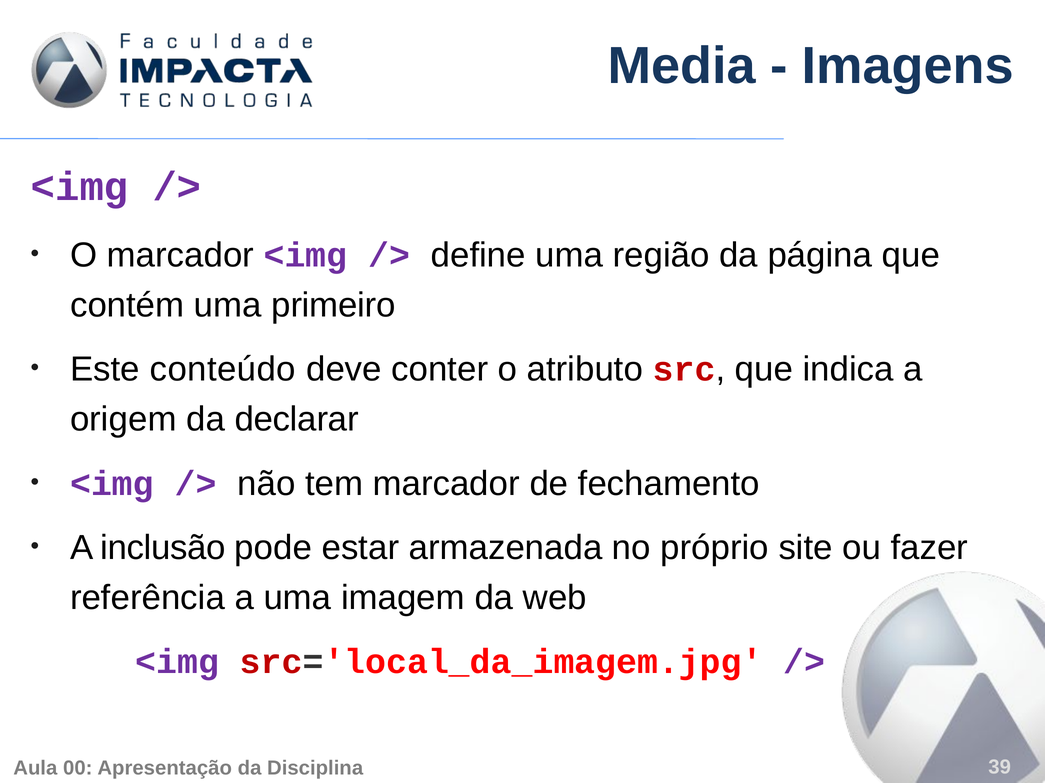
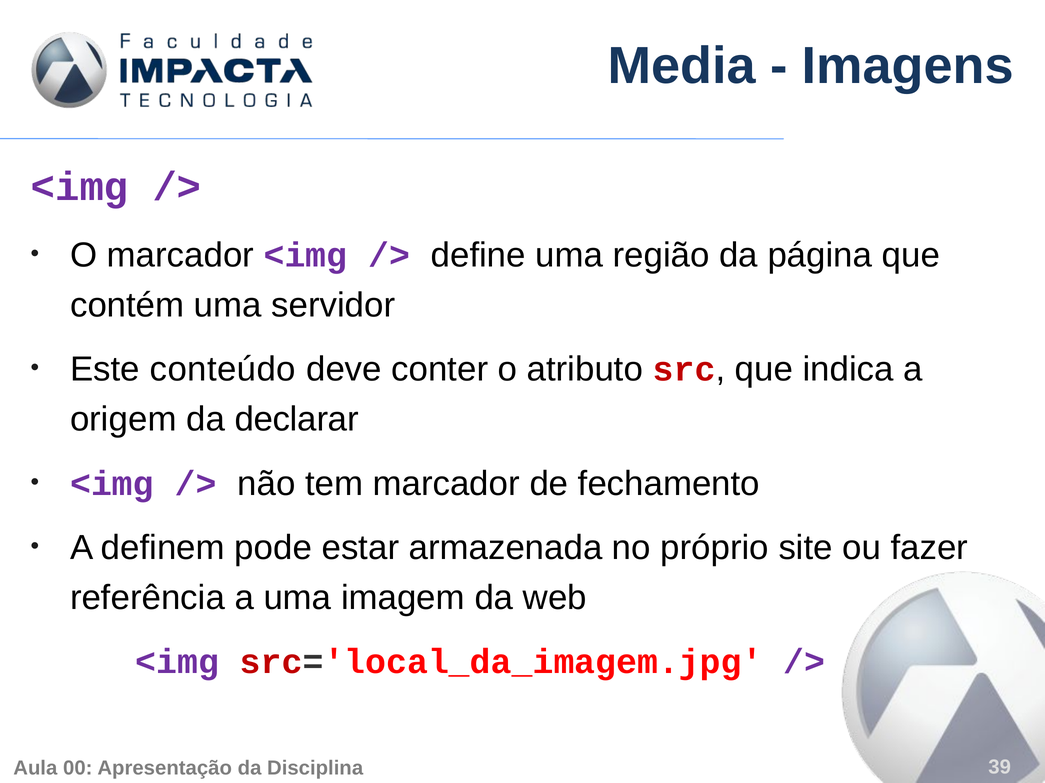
primeiro: primeiro -> servidor
inclusão: inclusão -> definem
